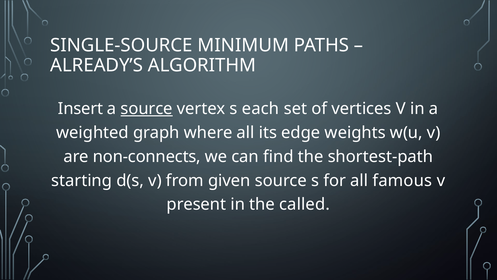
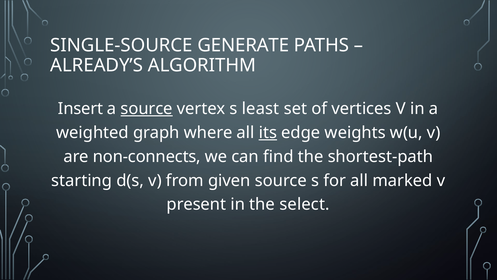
MINIMUM: MINIMUM -> GENERATE
each: each -> least
its underline: none -> present
famous: famous -> marked
called: called -> select
